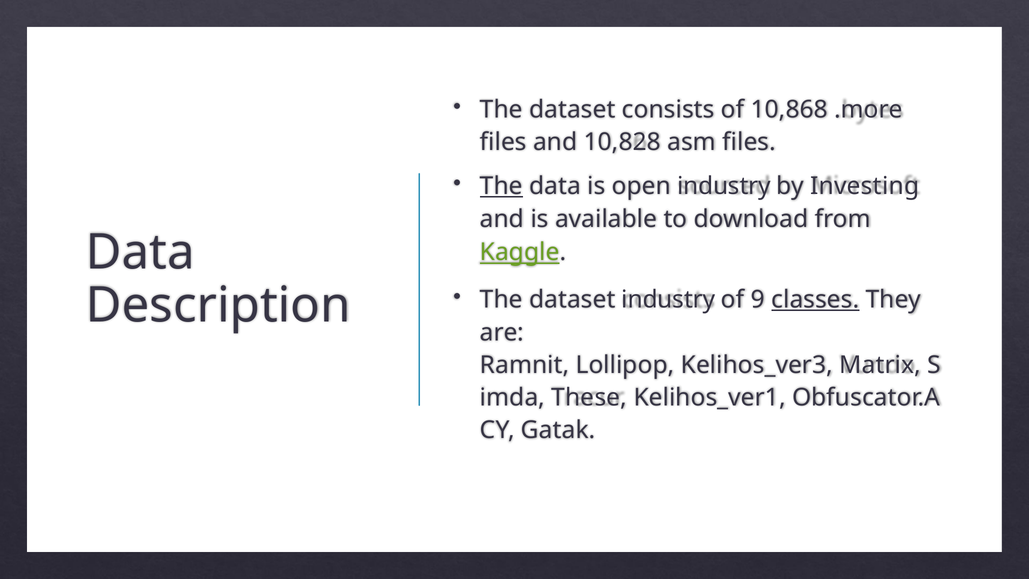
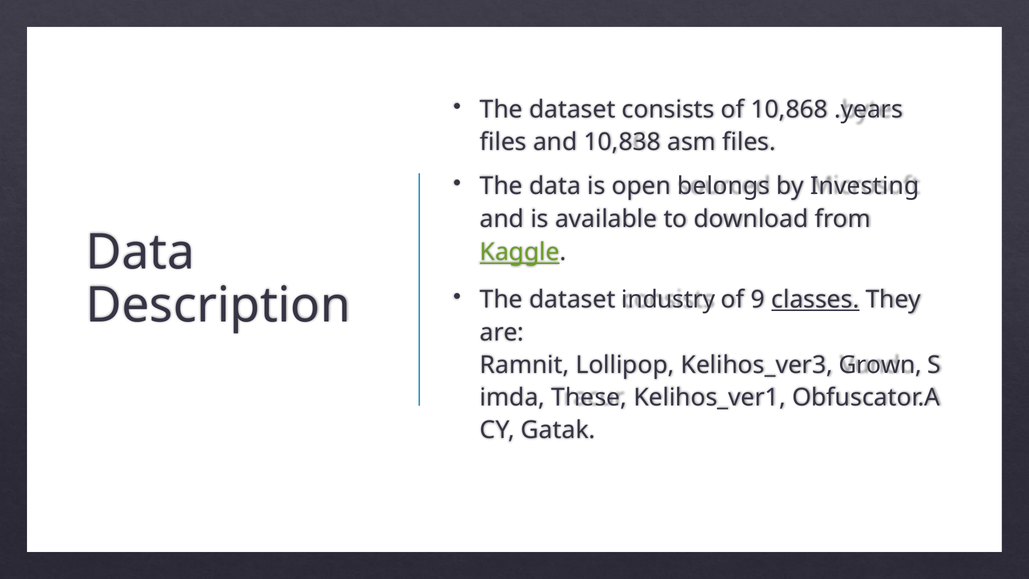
.more: .more -> .years
10,828: 10,828 -> 10,838
The at (501, 186) underline: present -> none
open industry: industry -> belongs
Matrix: Matrix -> Grown
